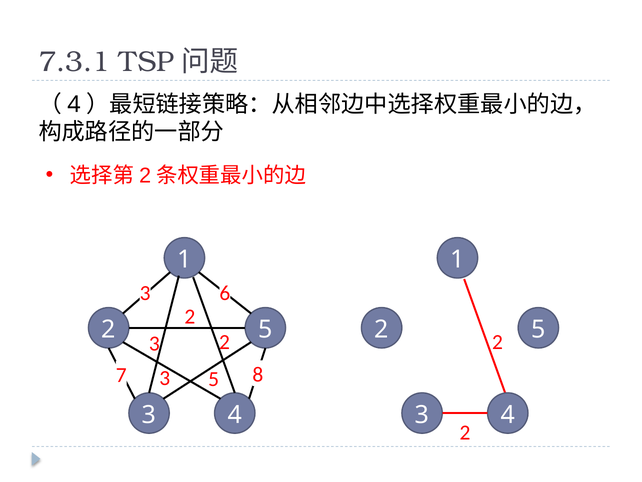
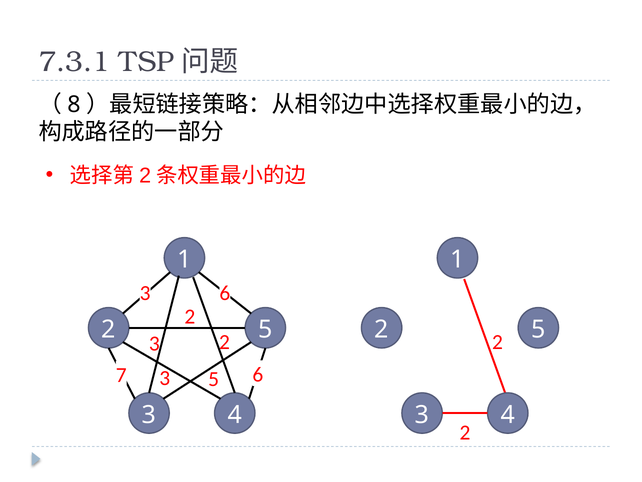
4 at (74, 104): 4 -> 8
5 8: 8 -> 6
